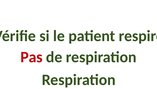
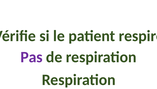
Pas colour: red -> purple
